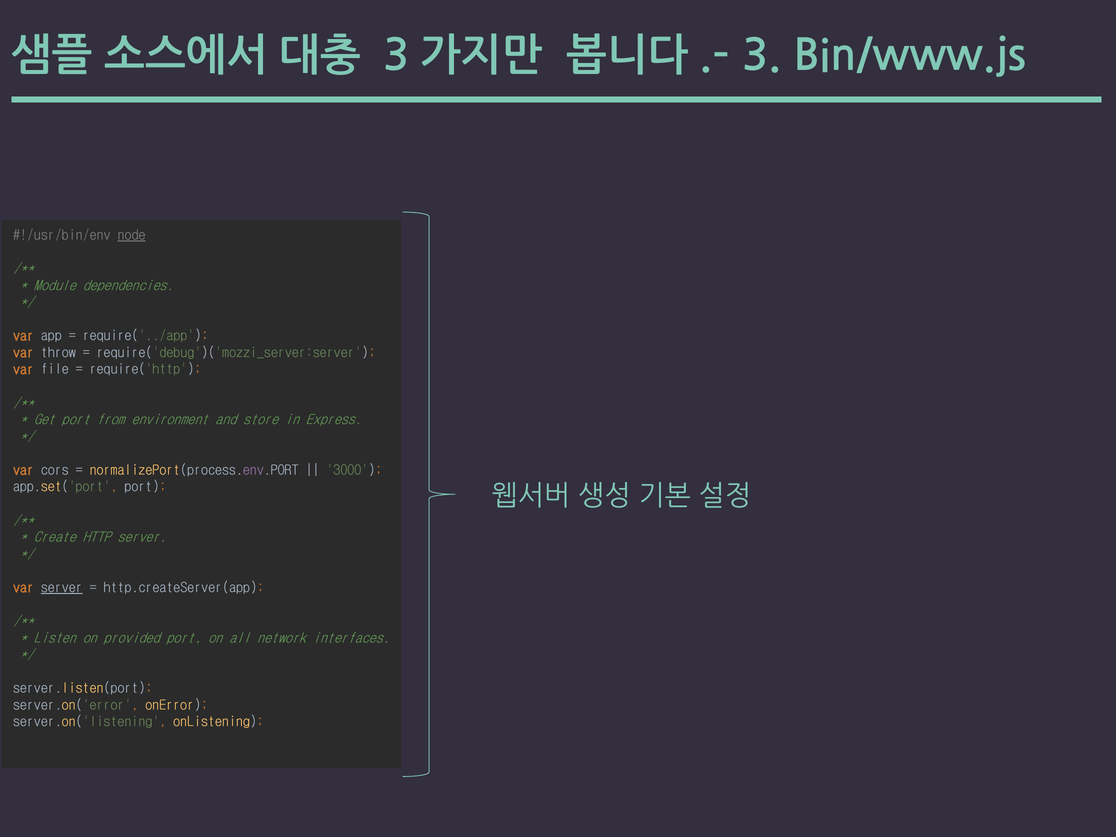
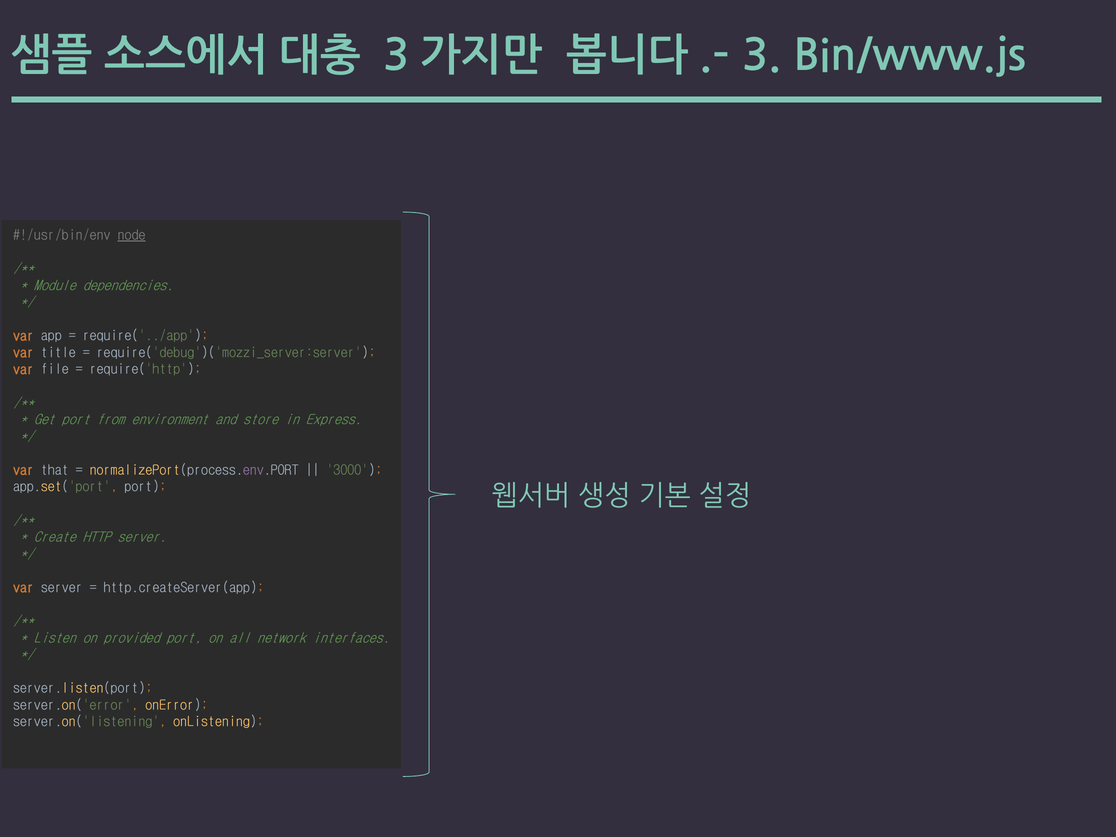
throw: throw -> title
cors: cors -> that
server at (62, 588) underline: present -> none
